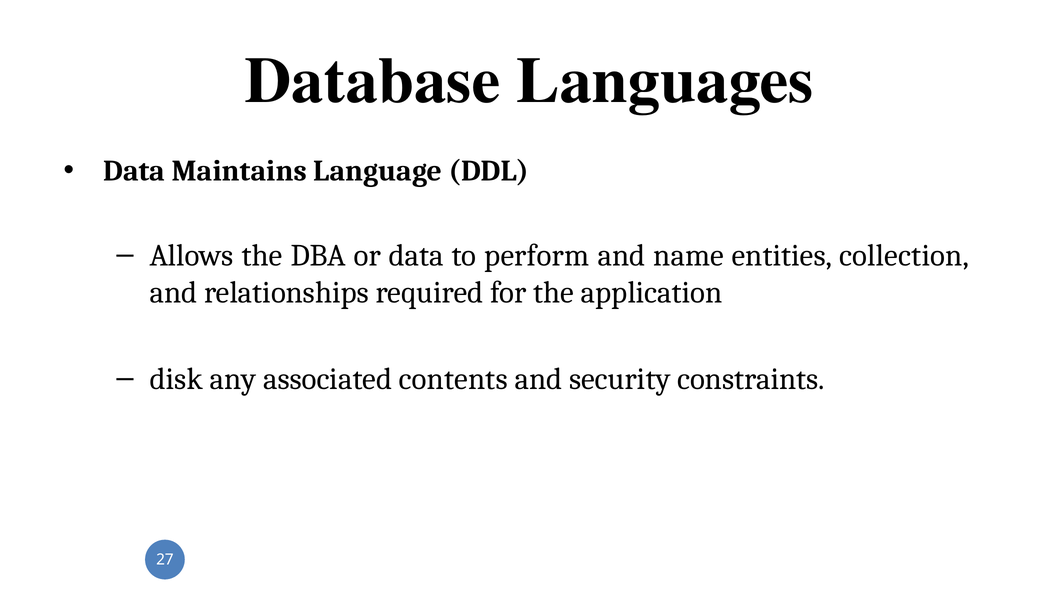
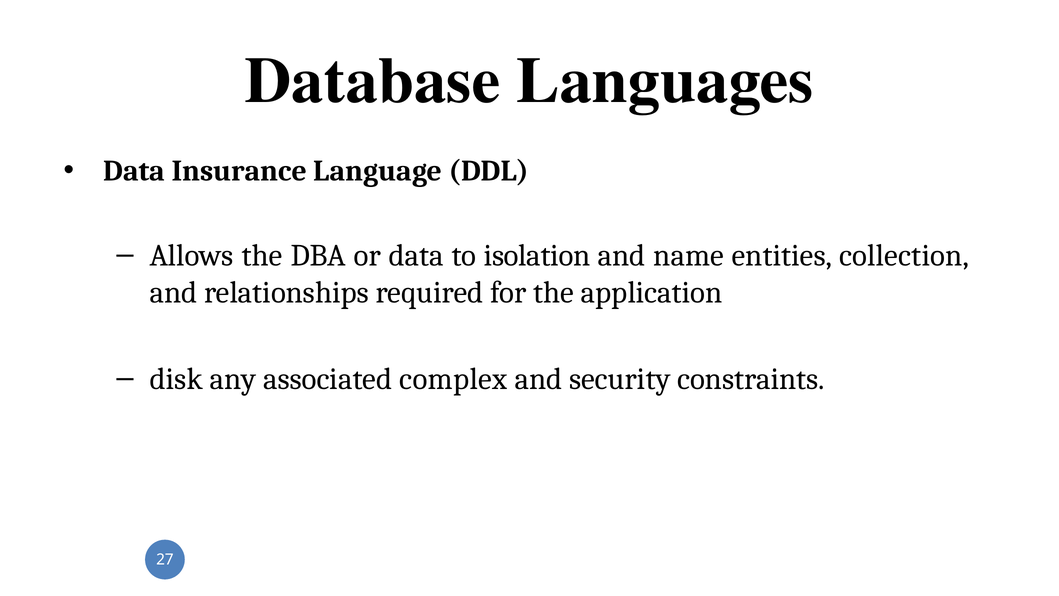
Maintains: Maintains -> Insurance
perform: perform -> isolation
contents: contents -> complex
